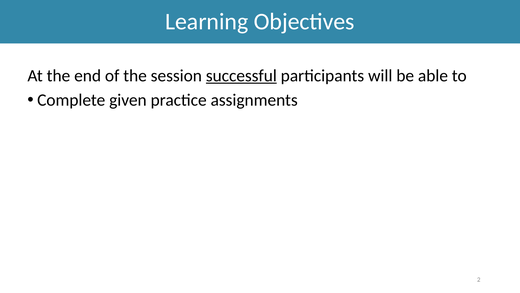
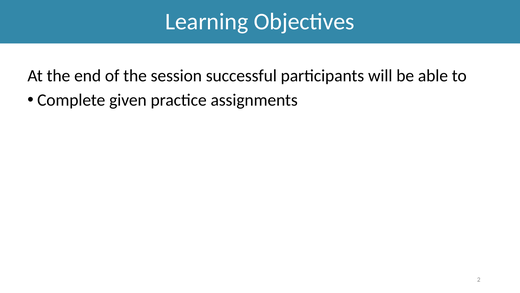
successful underline: present -> none
